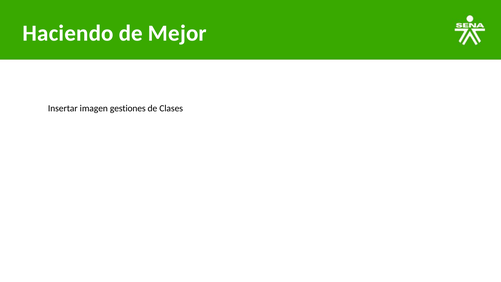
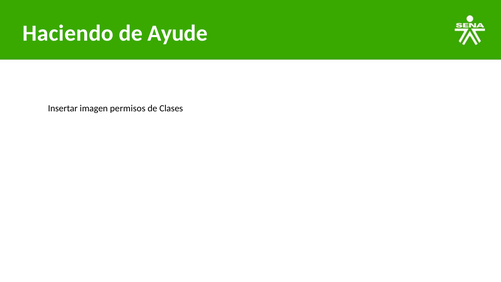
Mejor: Mejor -> Ayude
gestiones: gestiones -> permisos
